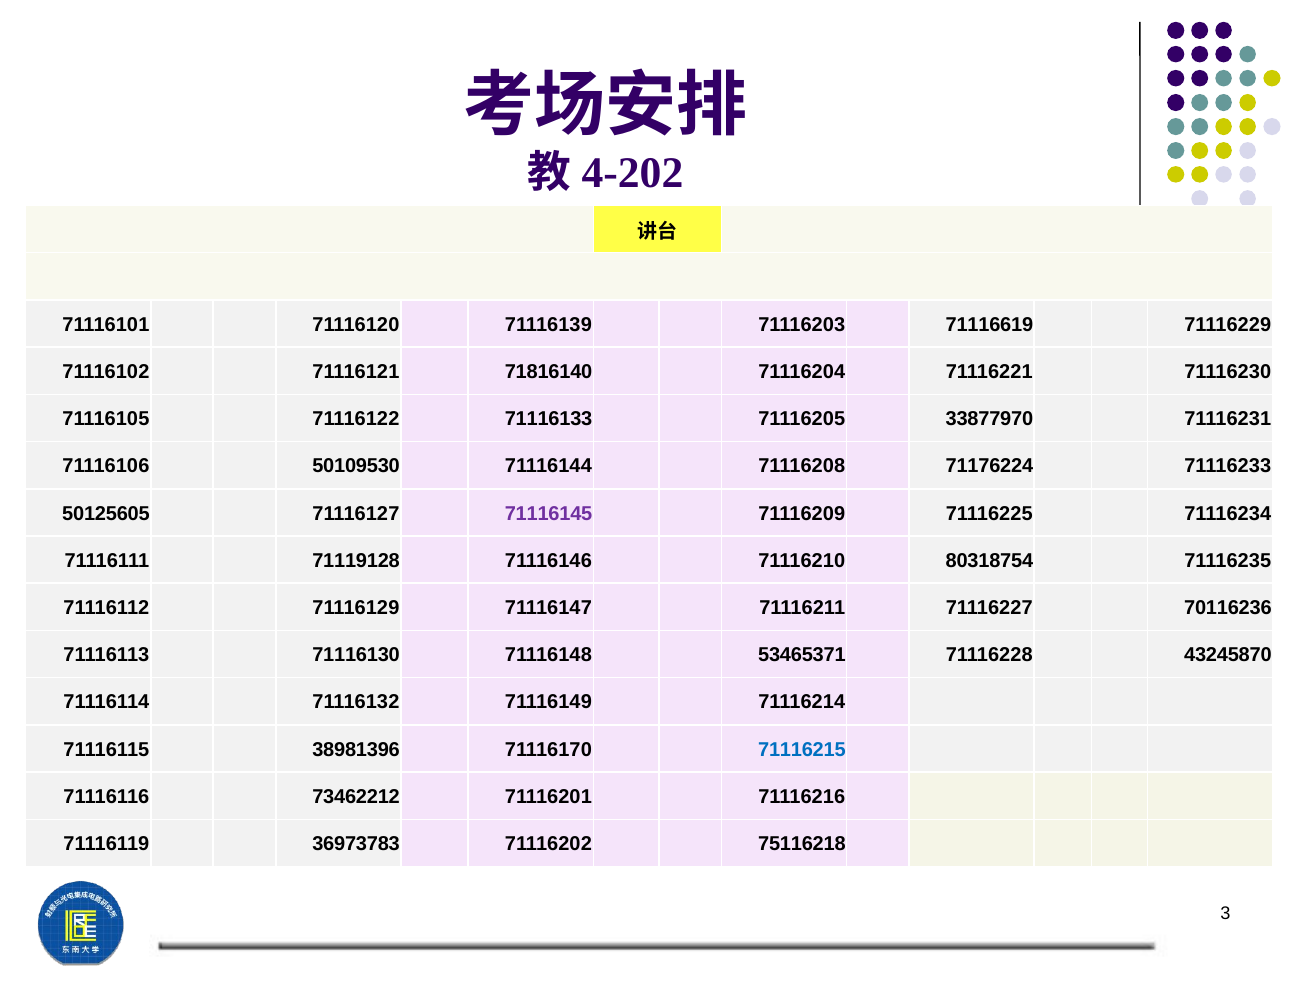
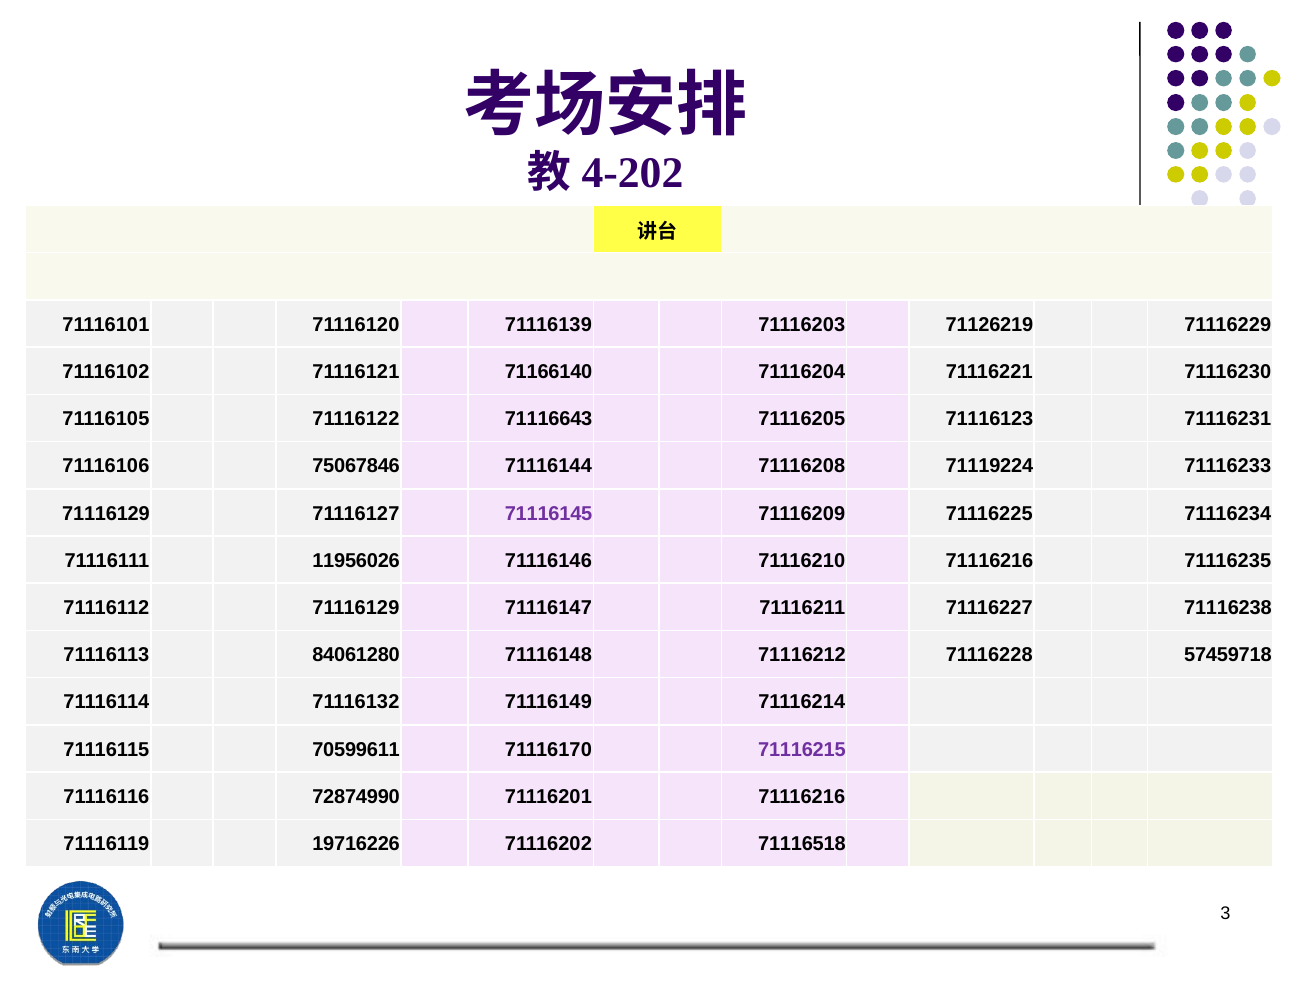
71116619: 71116619 -> 71126219
71816140: 71816140 -> 71166140
71116133: 71116133 -> 71116643
33877970: 33877970 -> 71116123
50109530: 50109530 -> 75067846
71176224: 71176224 -> 71119224
50125605 at (106, 513): 50125605 -> 71116129
71119128: 71119128 -> 11956026
71116210 80318754: 80318754 -> 71116216
70116236: 70116236 -> 71116238
71116130: 71116130 -> 84061280
53465371: 53465371 -> 71116212
43245870: 43245870 -> 57459718
38981396: 38981396 -> 70599611
71116215 colour: blue -> purple
73462212: 73462212 -> 72874990
36973783: 36973783 -> 19716226
75116218: 75116218 -> 71116518
